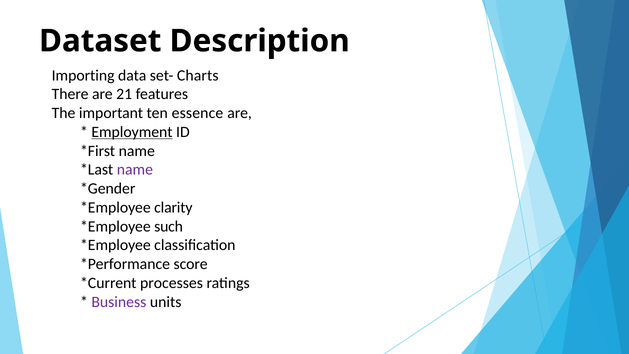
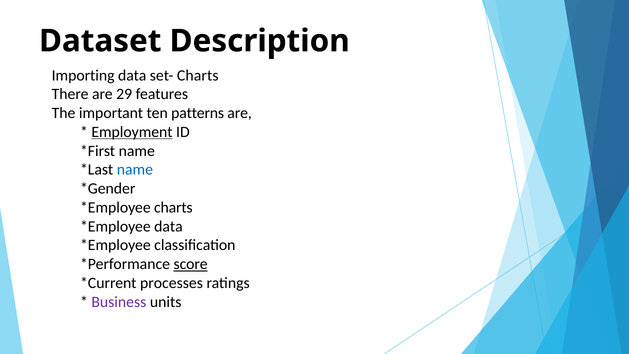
21: 21 -> 29
essence: essence -> patterns
name at (135, 170) colour: purple -> blue
clarity at (173, 207): clarity -> charts
such at (169, 226): such -> data
score underline: none -> present
